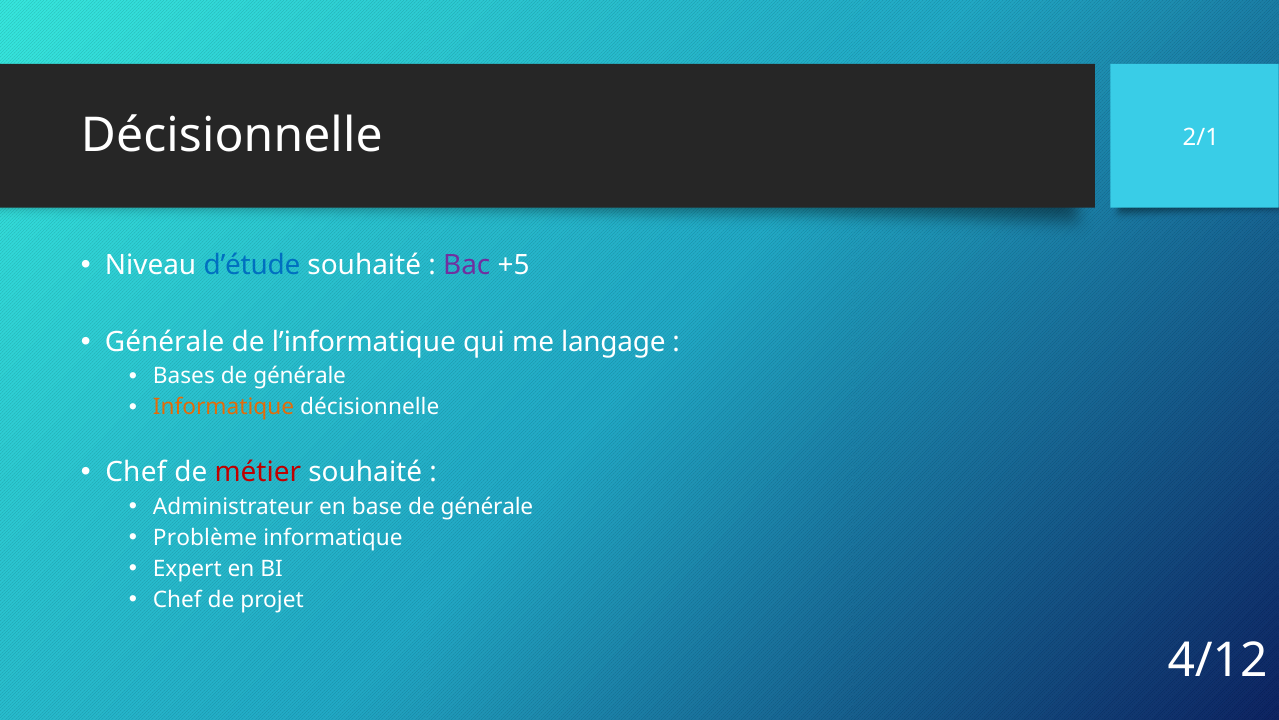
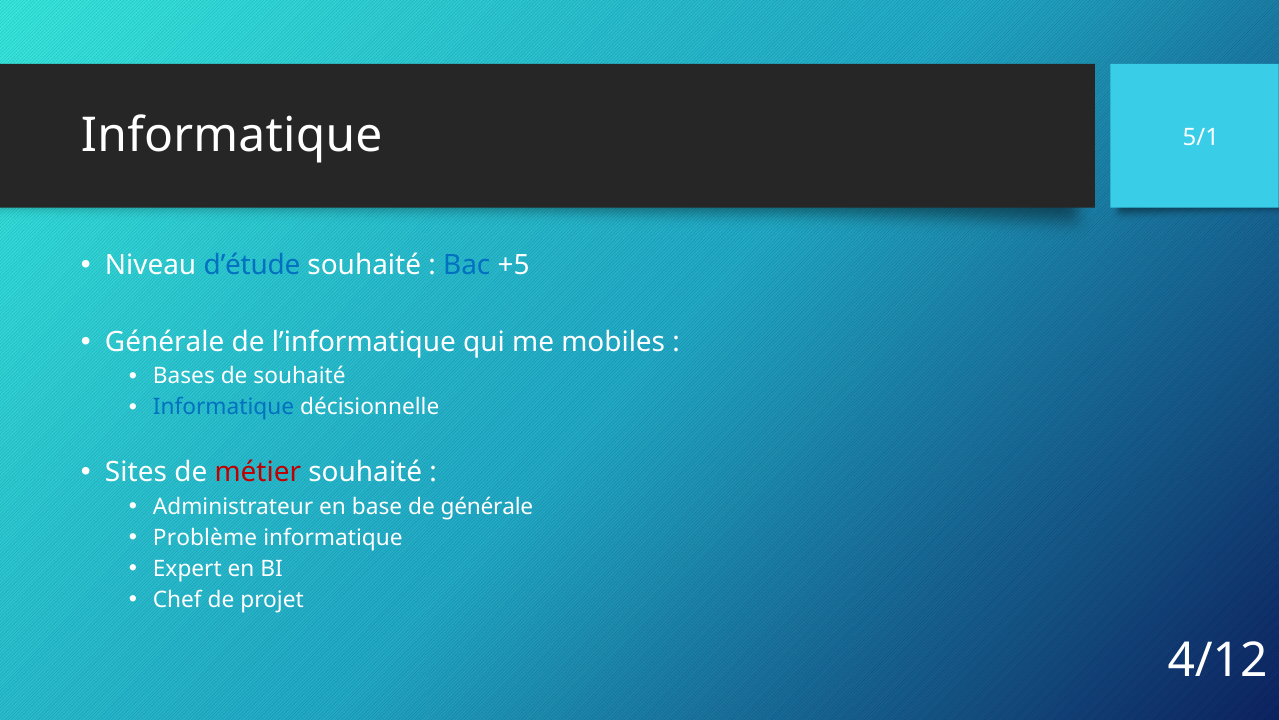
Décisionnelle at (232, 135): Décisionnelle -> Informatique
2/1: 2/1 -> 5/1
Bac colour: purple -> blue
langage: langage -> mobiles
Bases de générale: générale -> souhaité
Informatique at (224, 407) colour: orange -> blue
Chef at (136, 472): Chef -> Sites
